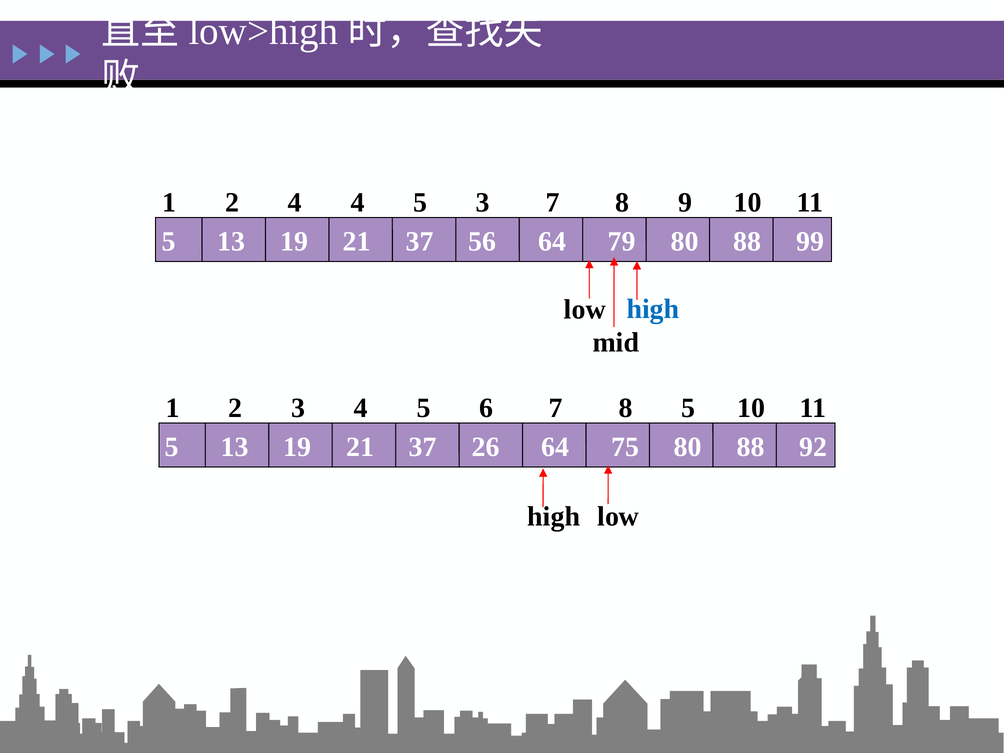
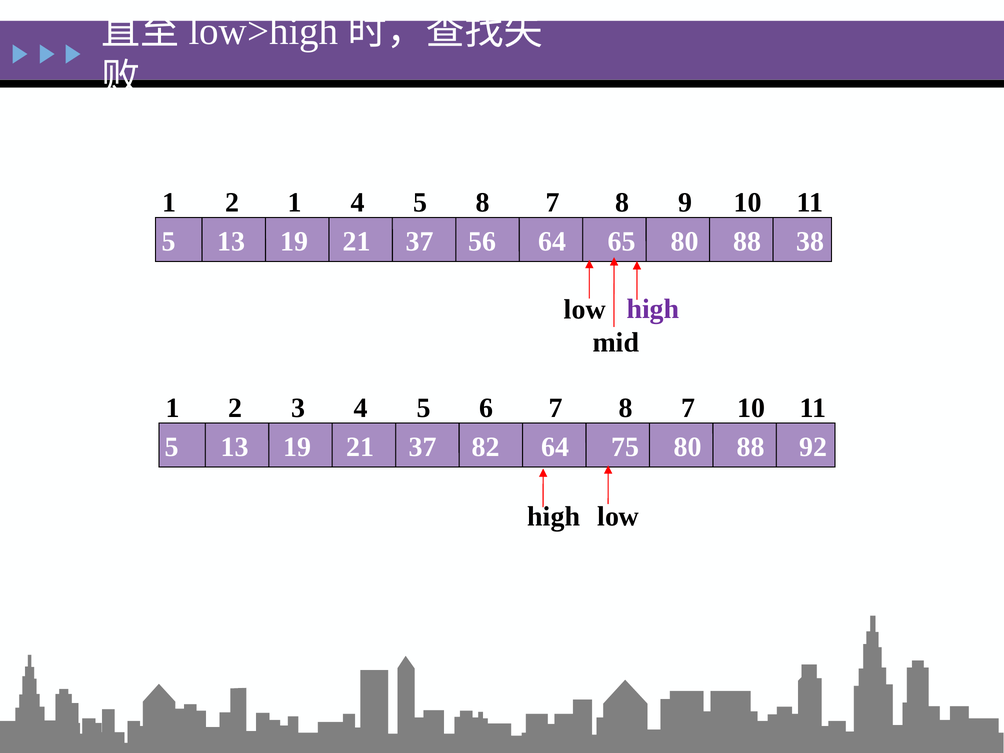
2 4: 4 -> 1
5 3: 3 -> 8
79: 79 -> 65
99: 99 -> 38
high at (653, 309) colour: blue -> purple
7 8 5: 5 -> 7
26: 26 -> 82
